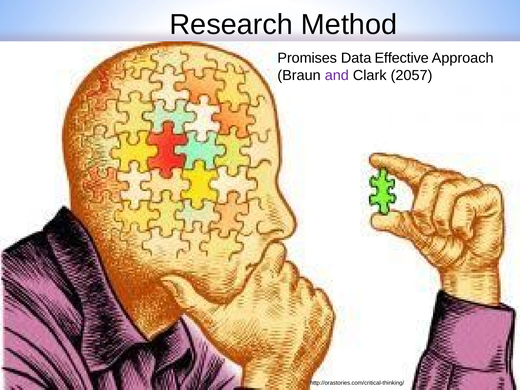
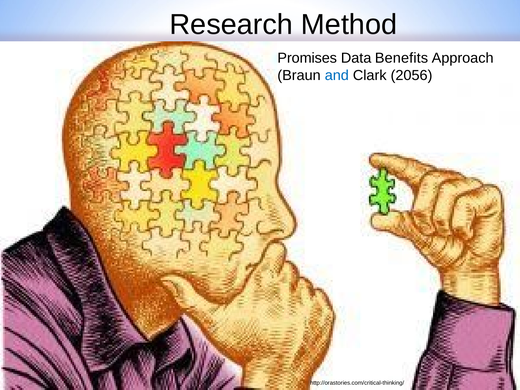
Effective: Effective -> Benefits
and colour: purple -> blue
2057: 2057 -> 2056
